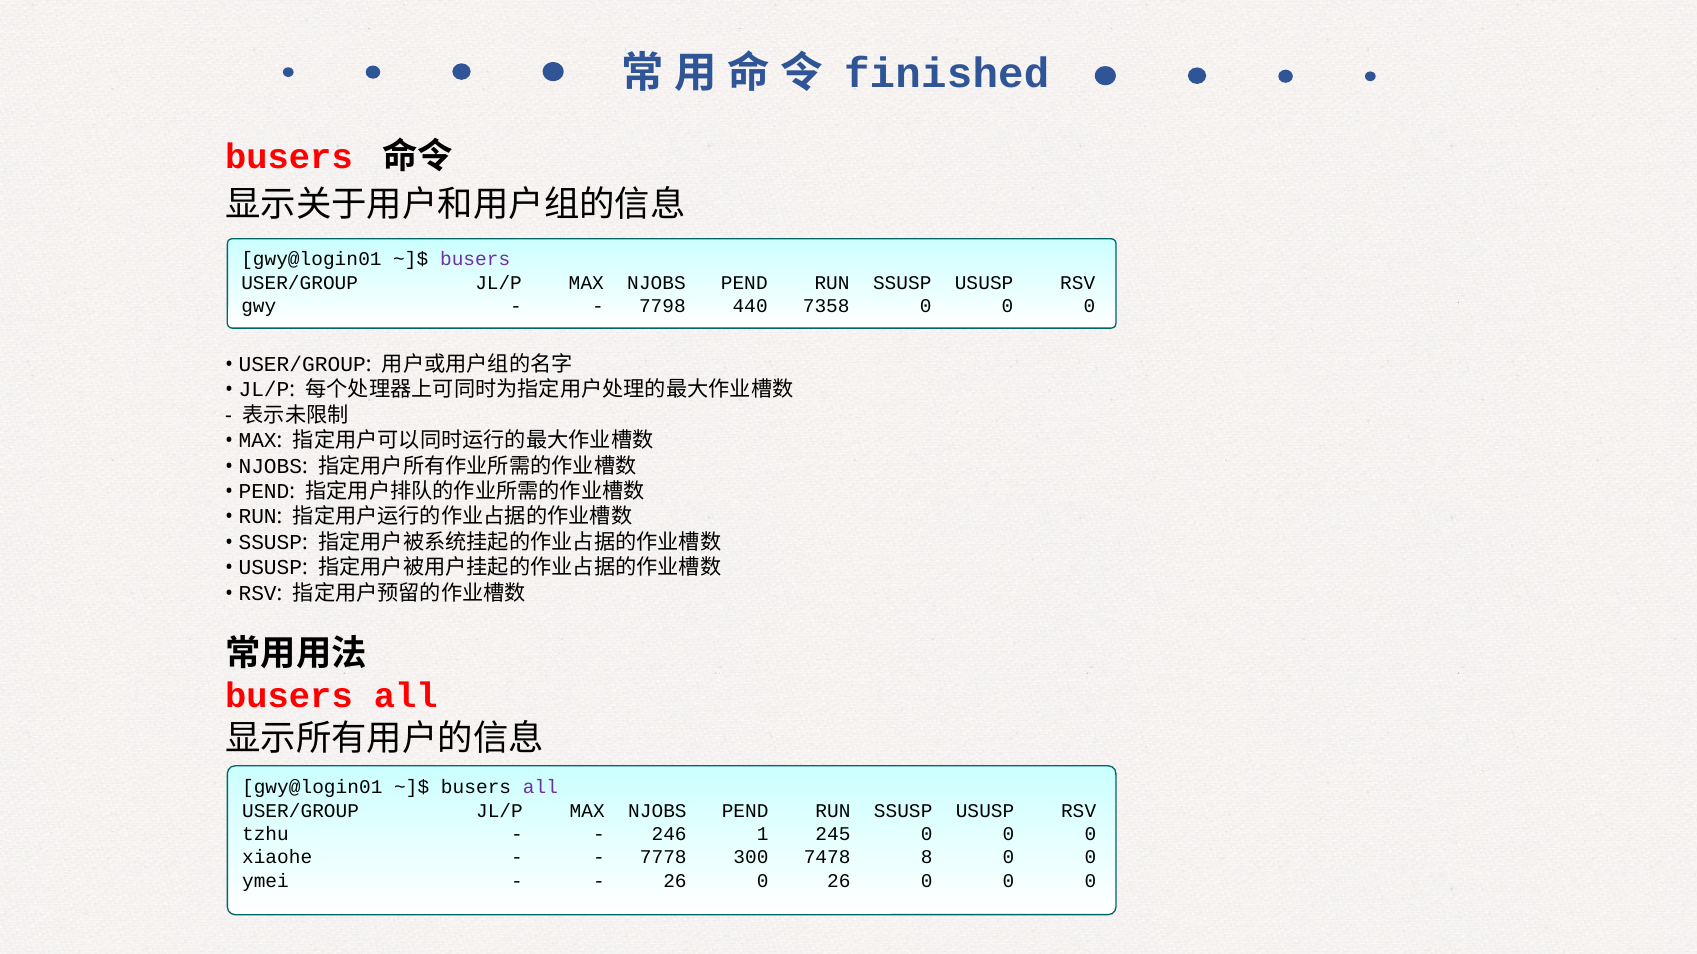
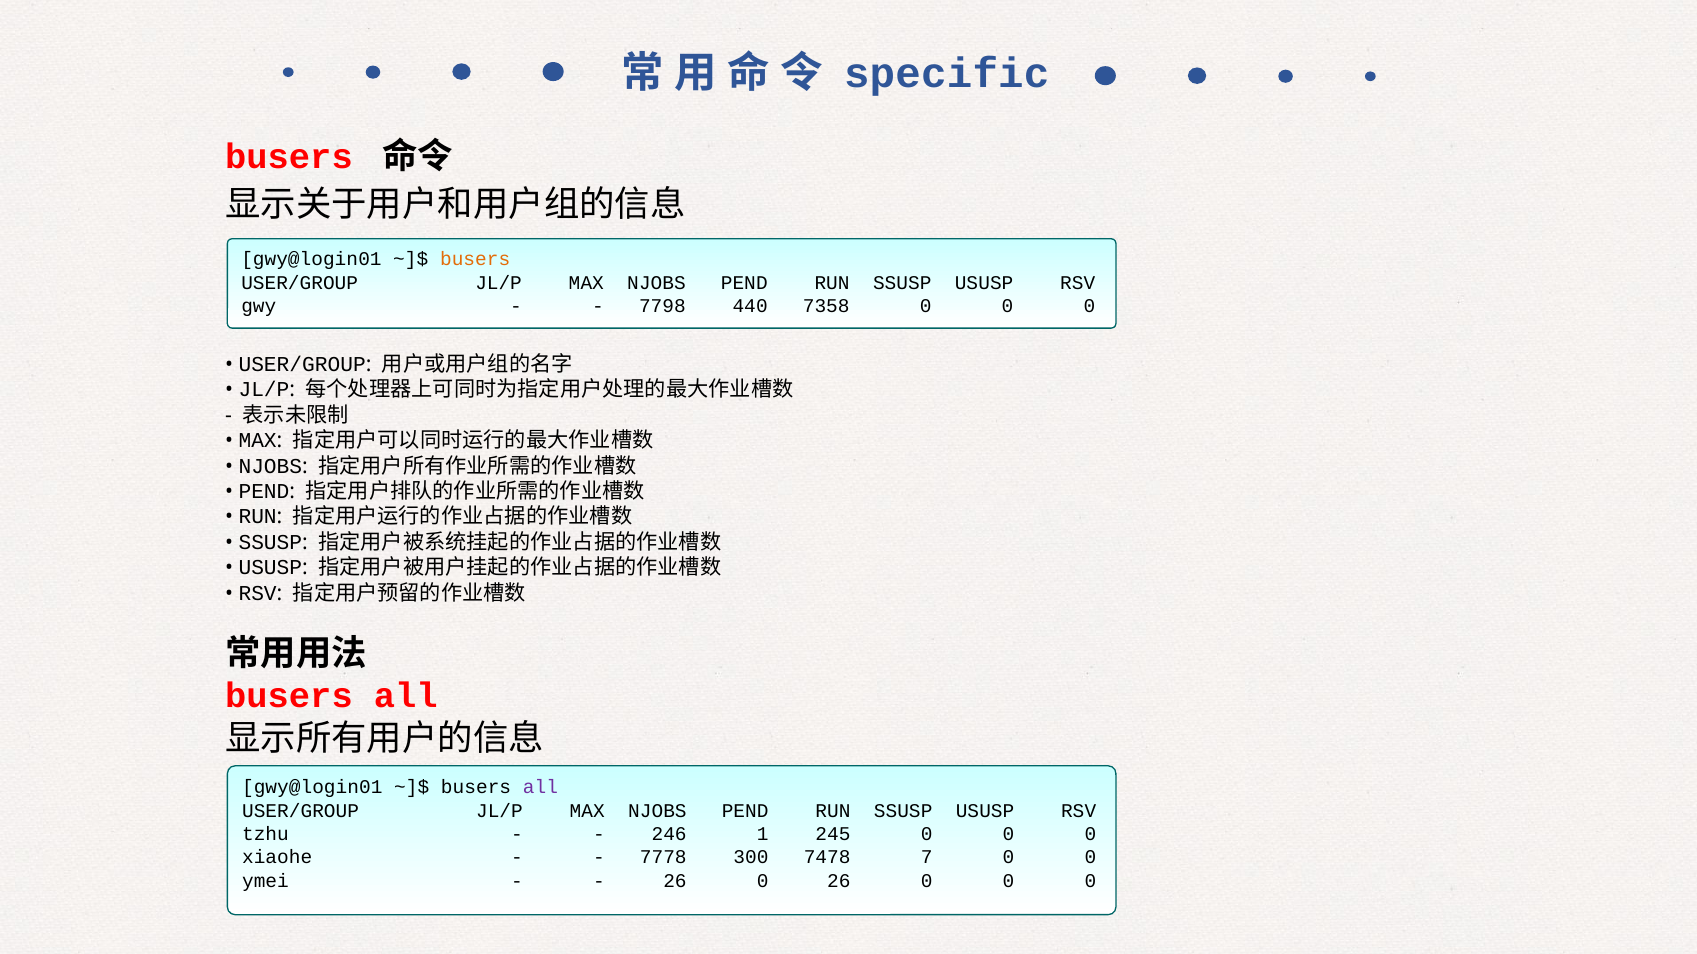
finished: finished -> specific
busers at (475, 260) colour: purple -> orange
8: 8 -> 7
